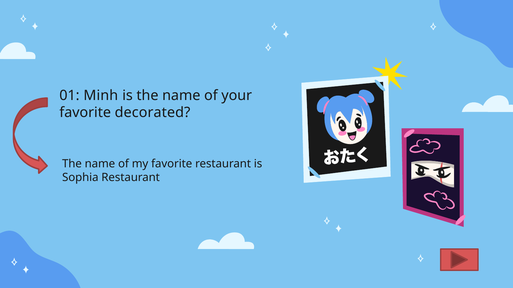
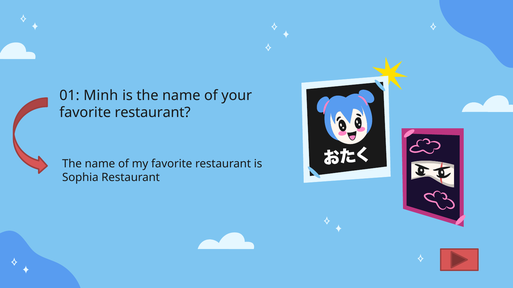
decorated at (152, 113): decorated -> restaurant
